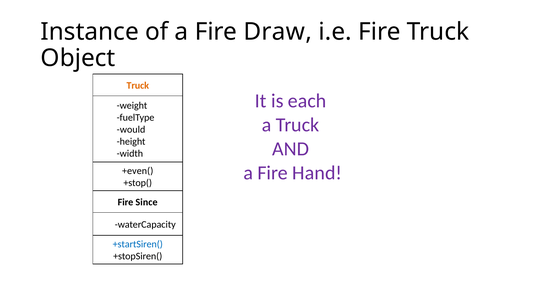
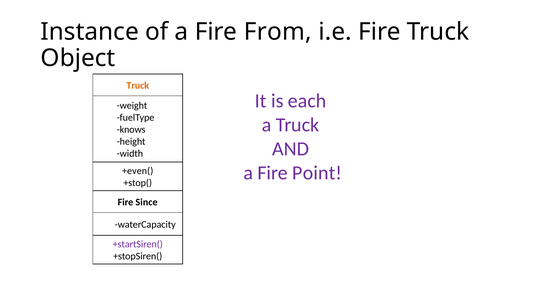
Draw: Draw -> From
would: would -> knows
Hand: Hand -> Point
+startSiren( colour: blue -> purple
